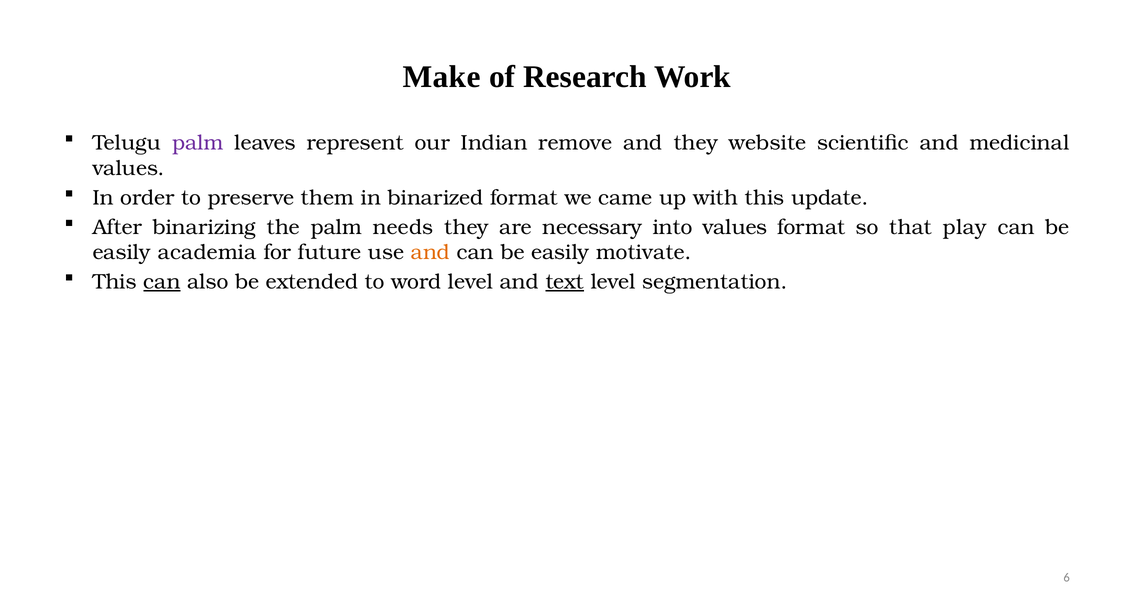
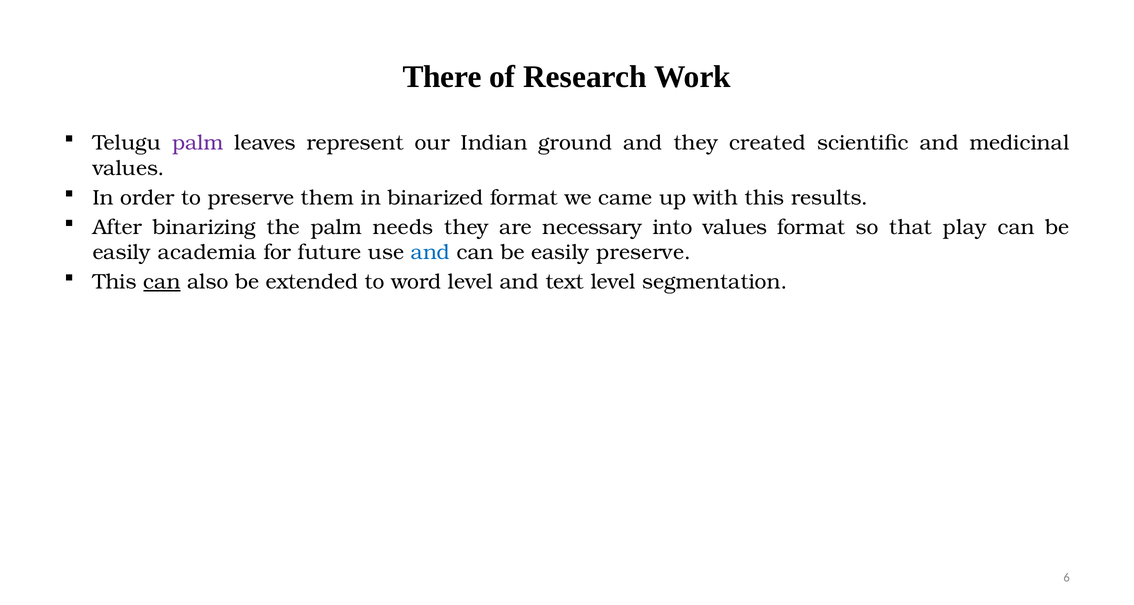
Make: Make -> There
remove: remove -> ground
website: website -> created
update: update -> results
and at (430, 252) colour: orange -> blue
easily motivate: motivate -> preserve
text underline: present -> none
